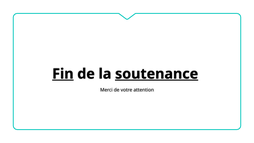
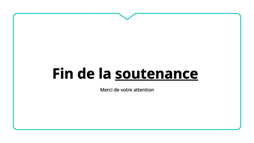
Fin underline: present -> none
